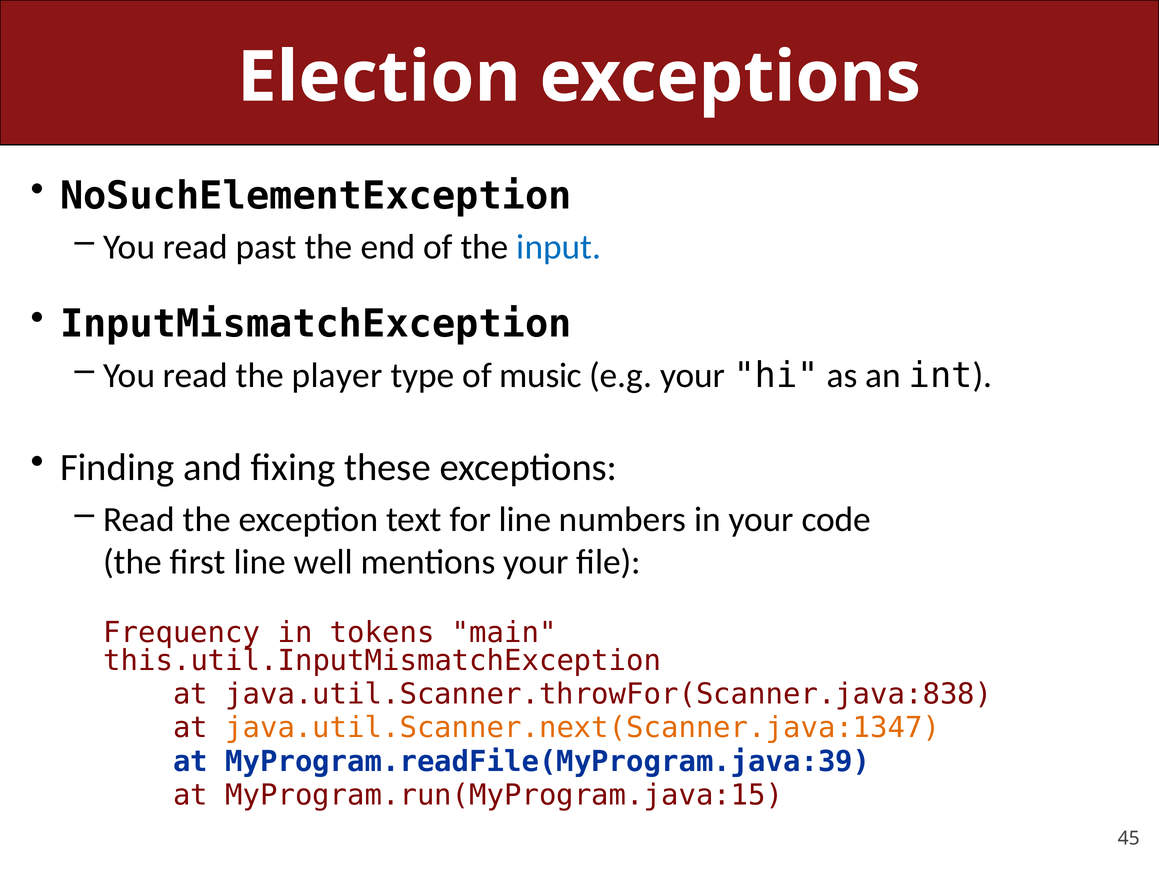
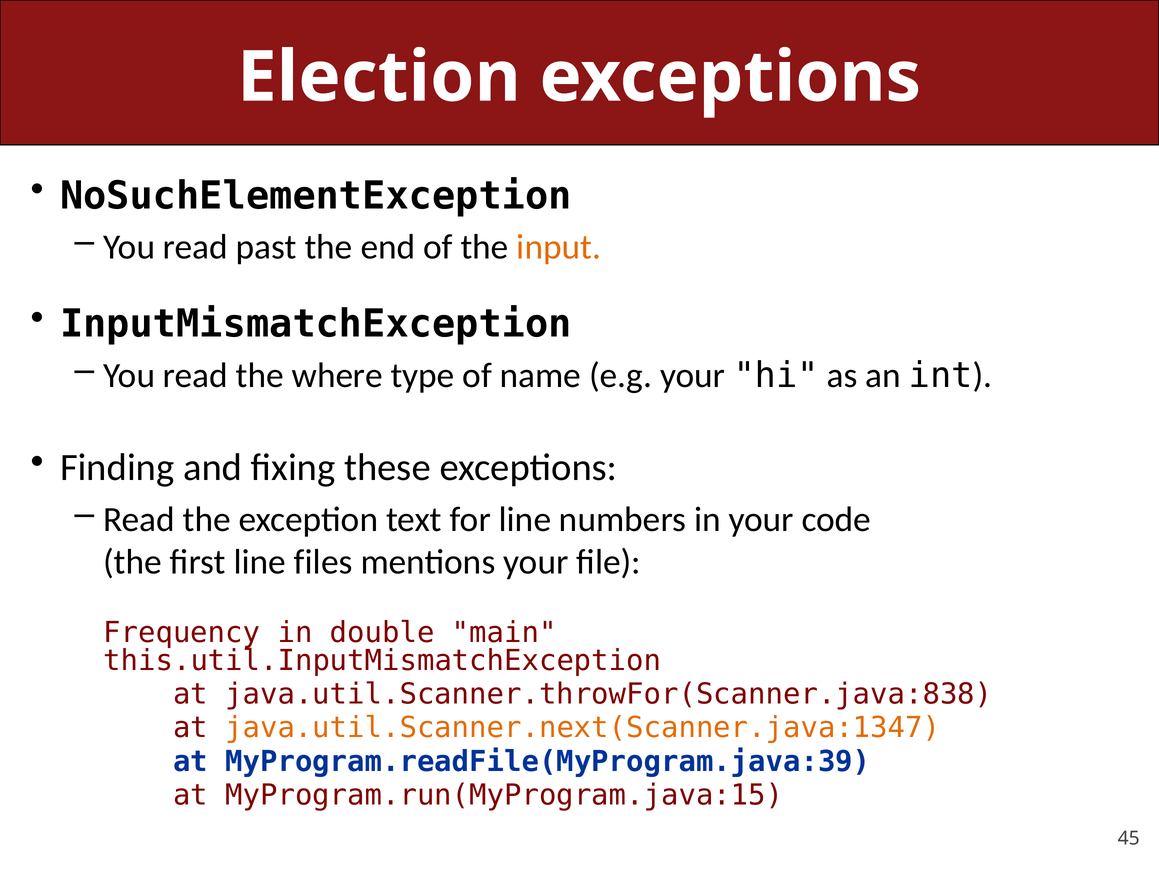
input colour: blue -> orange
player: player -> where
music: music -> name
well: well -> files
tokens: tokens -> double
